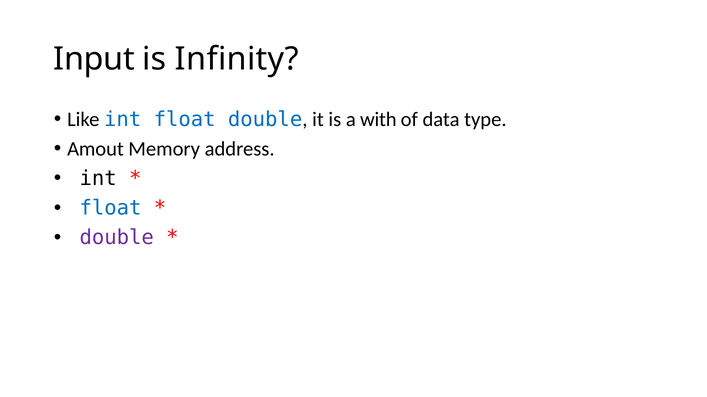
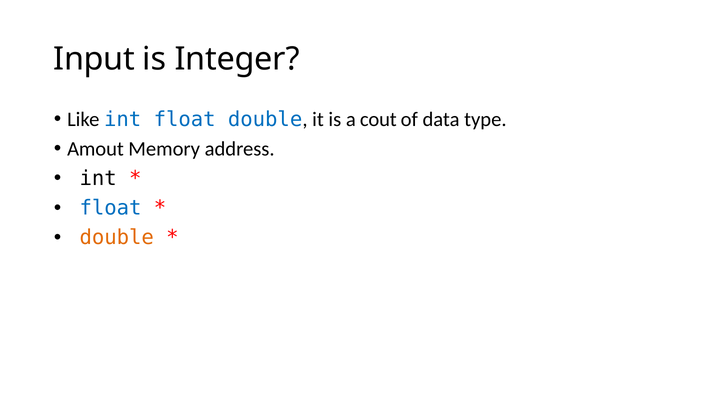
Infinity: Infinity -> Integer
with: with -> cout
double at (117, 238) colour: purple -> orange
